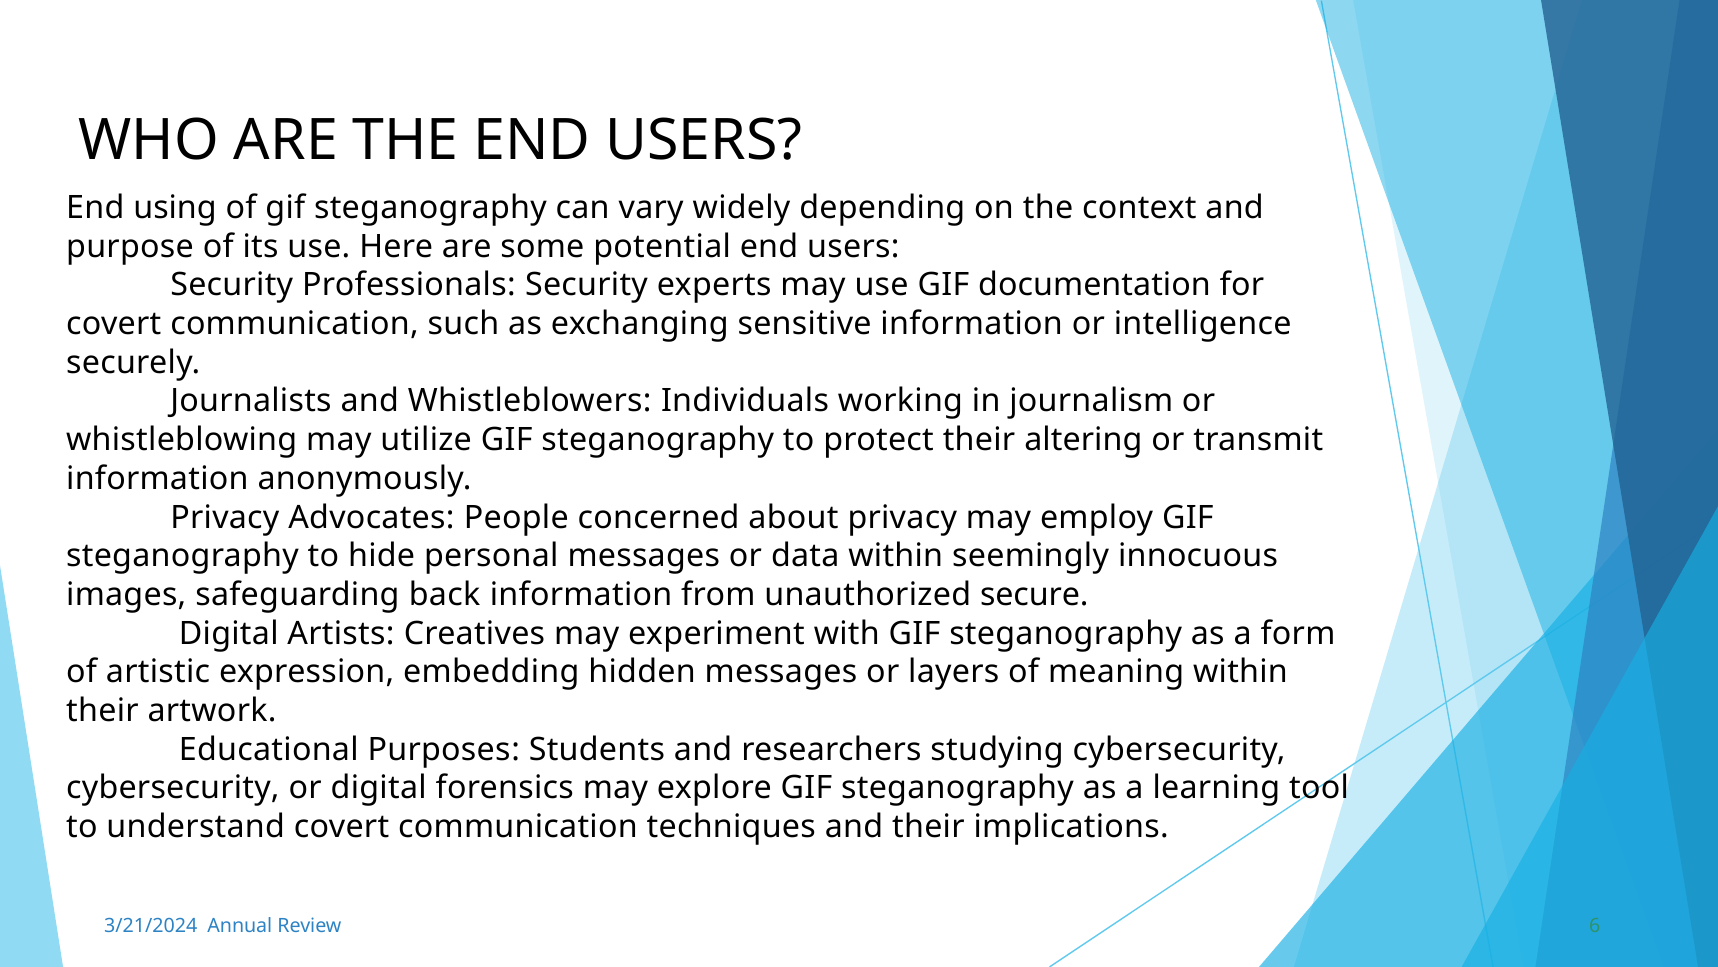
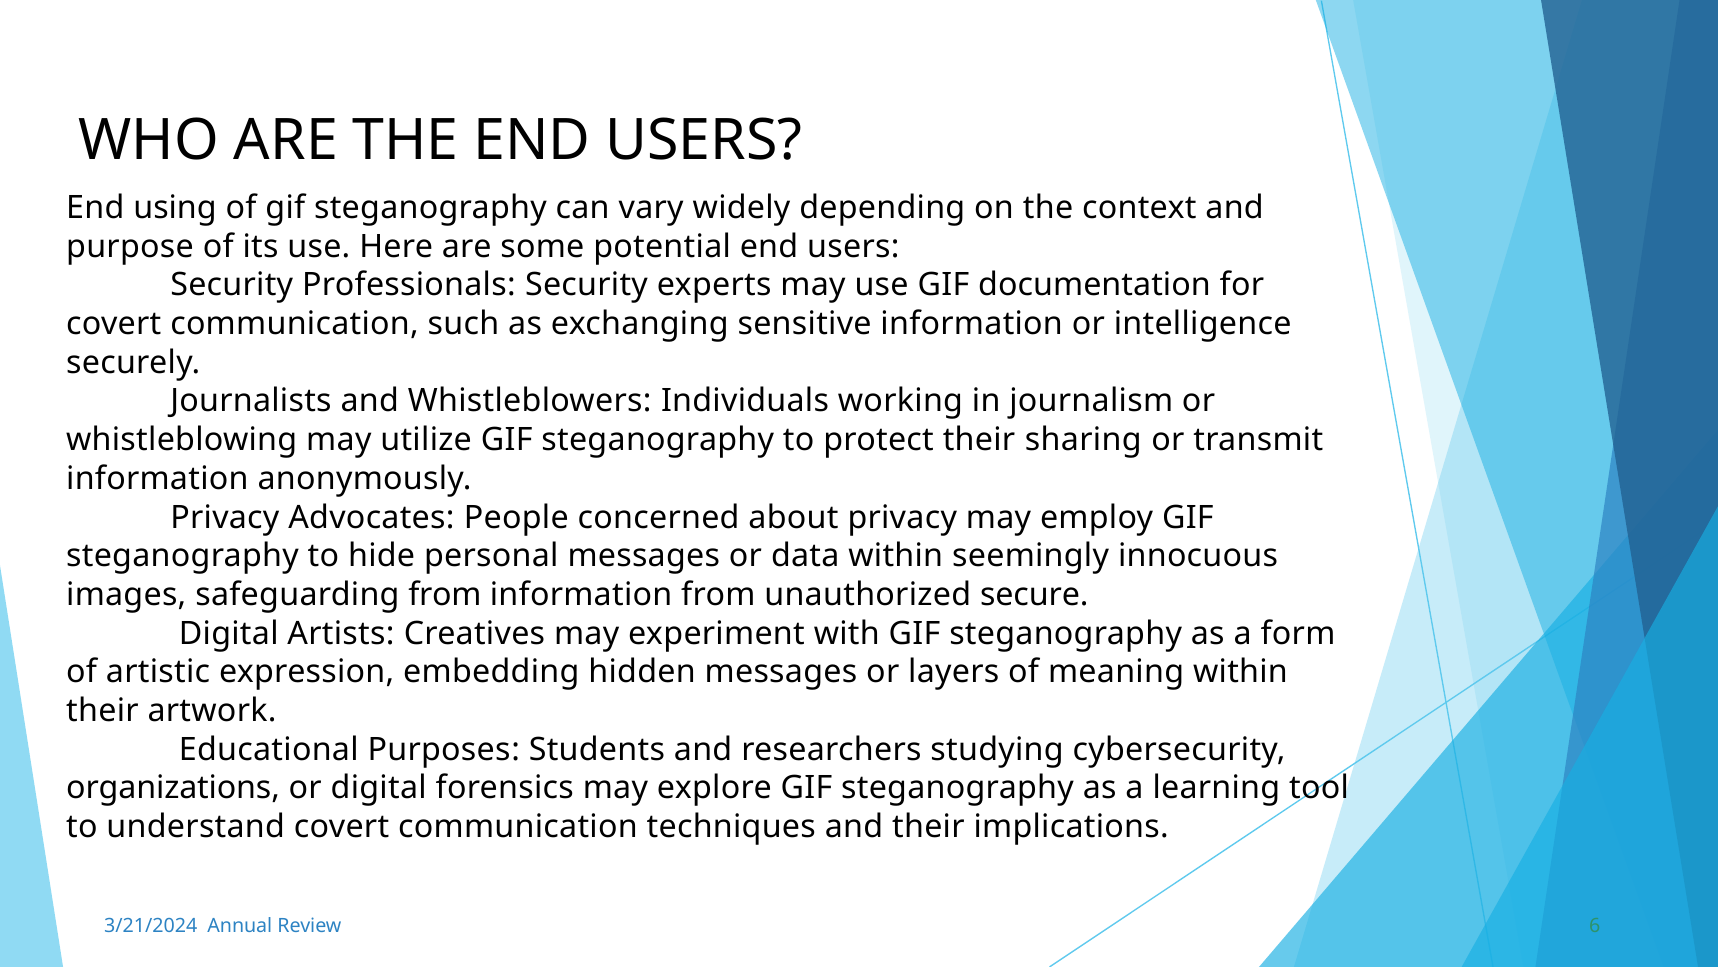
altering: altering -> sharing
safeguarding back: back -> from
cybersecurity at (173, 788): cybersecurity -> organizations
